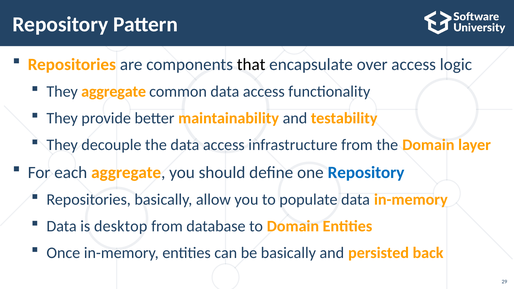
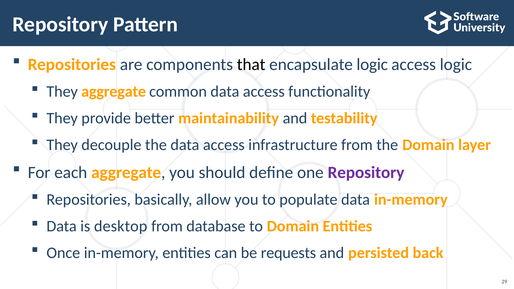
encapsulate over: over -> logic
Repository at (366, 172) colour: blue -> purple
be basically: basically -> requests
